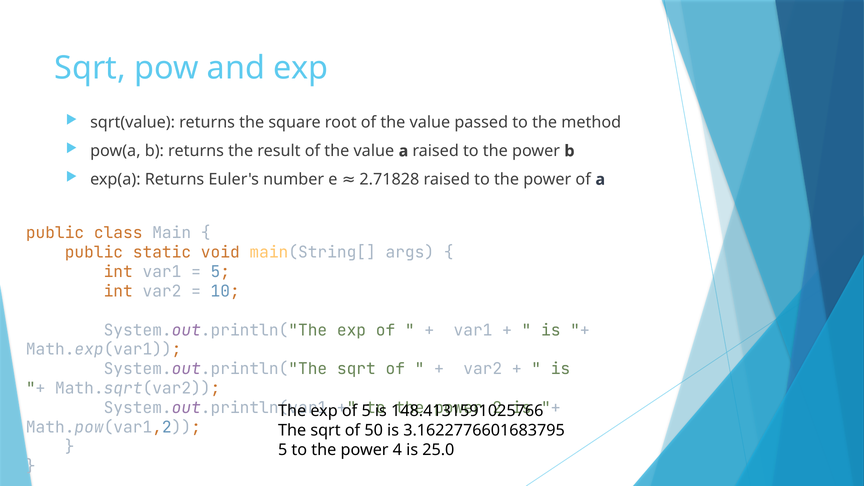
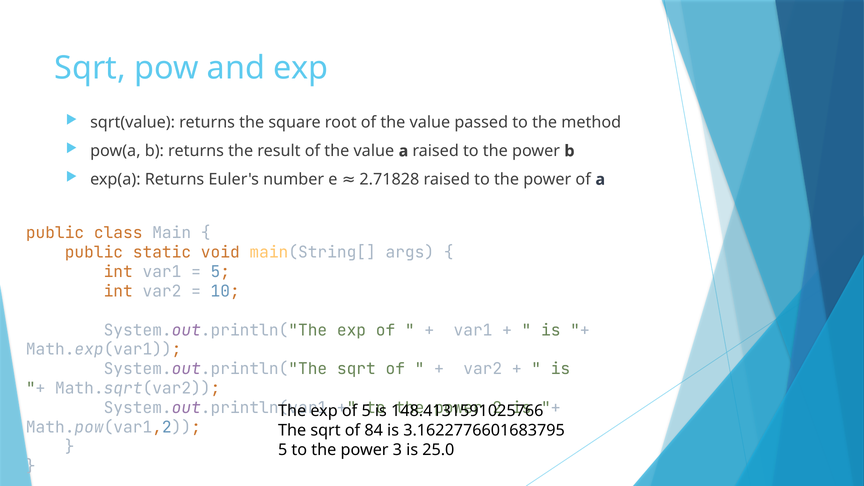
50: 50 -> 84
4: 4 -> 3
